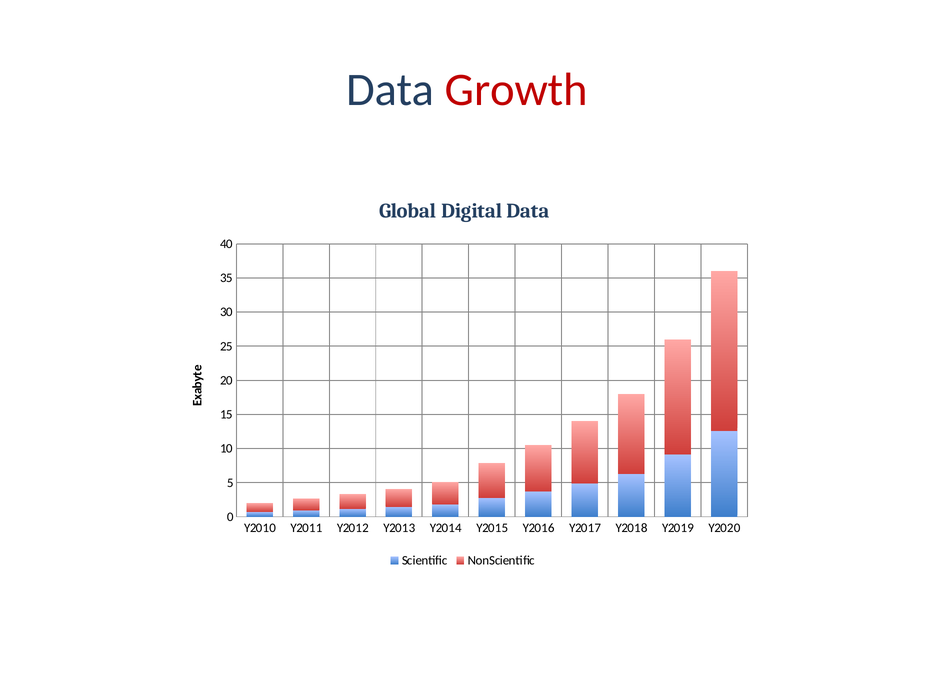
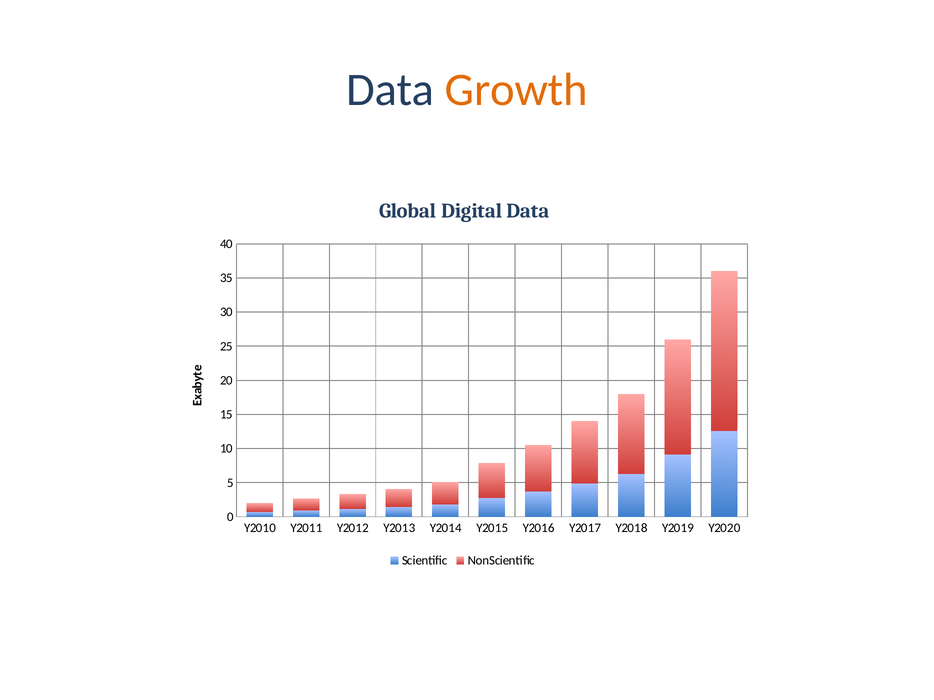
Growth colour: red -> orange
